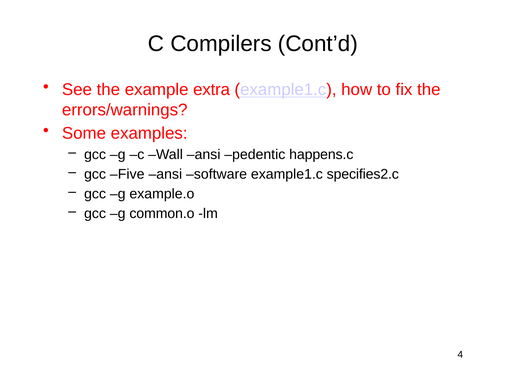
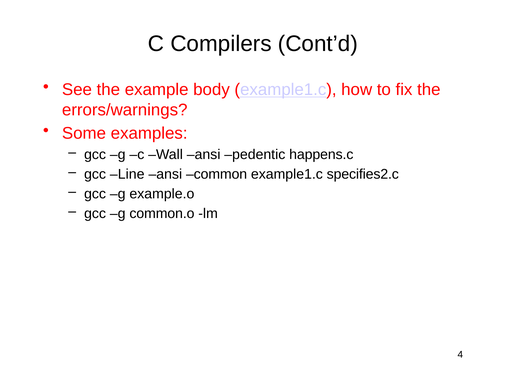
extra: extra -> body
Five: Five -> Line
software: software -> common
